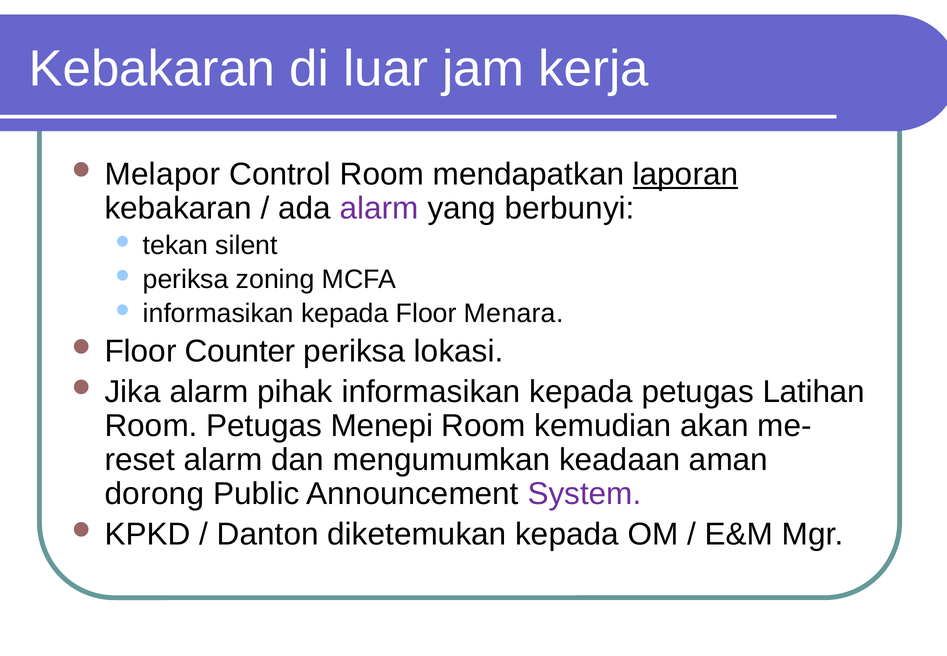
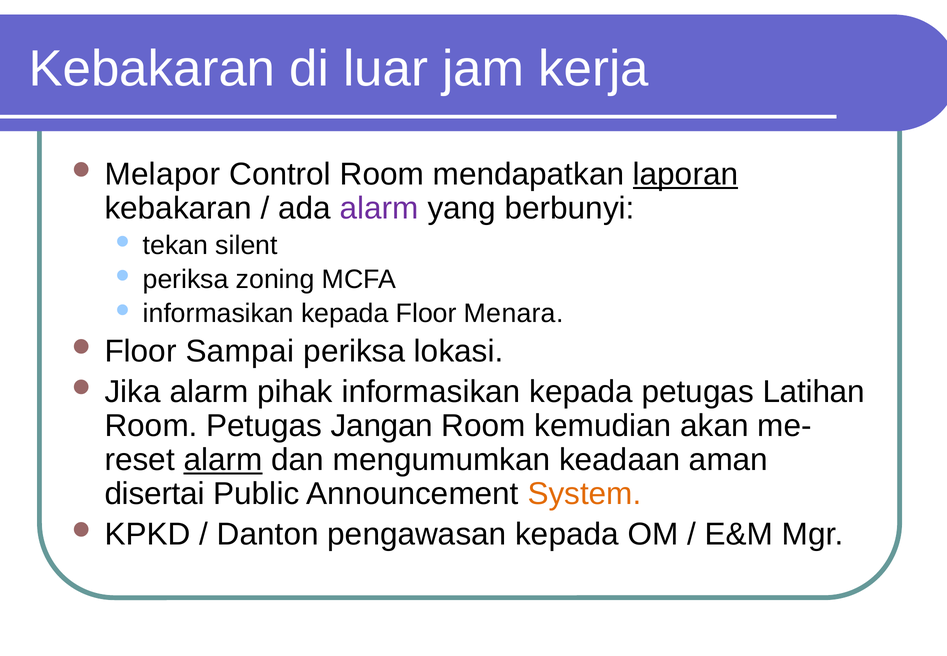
Counter: Counter -> Sampai
Menepi: Menepi -> Jangan
alarm at (223, 460) underline: none -> present
dorong: dorong -> disertai
System colour: purple -> orange
diketemukan: diketemukan -> pengawasan
